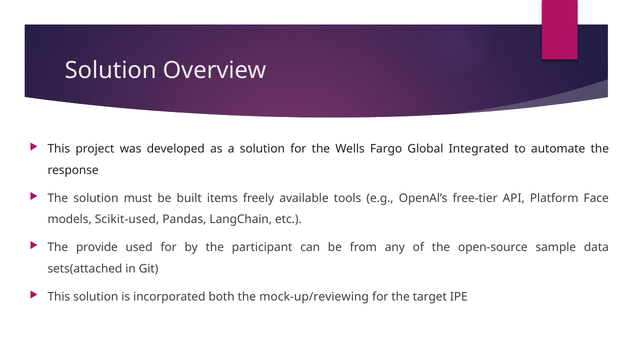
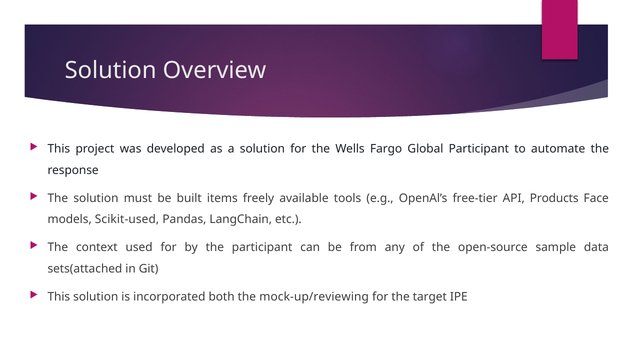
Global Integrated: Integrated -> Participant
Platform: Platform -> Products
provide: provide -> context
